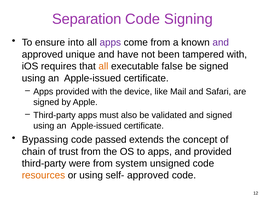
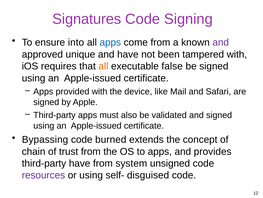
Separation: Separation -> Signatures
apps at (110, 42) colour: purple -> blue
passed: passed -> burned
and provided: provided -> provides
third-party were: were -> have
resources colour: orange -> purple
self- approved: approved -> disguised
